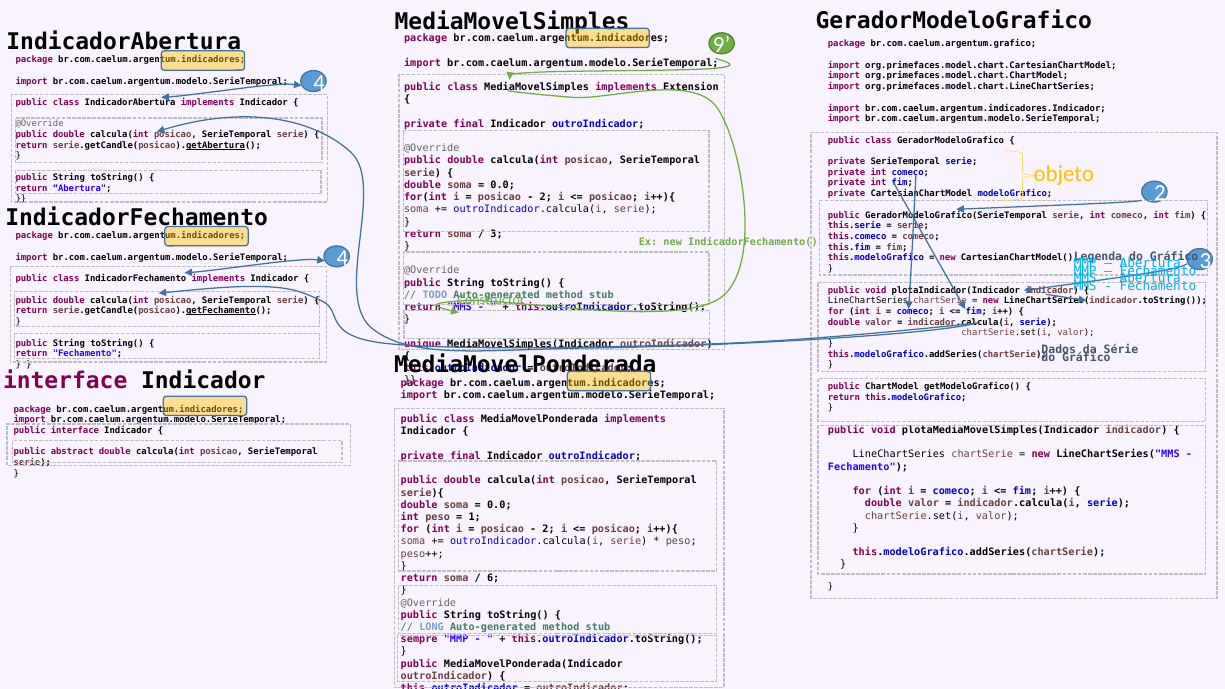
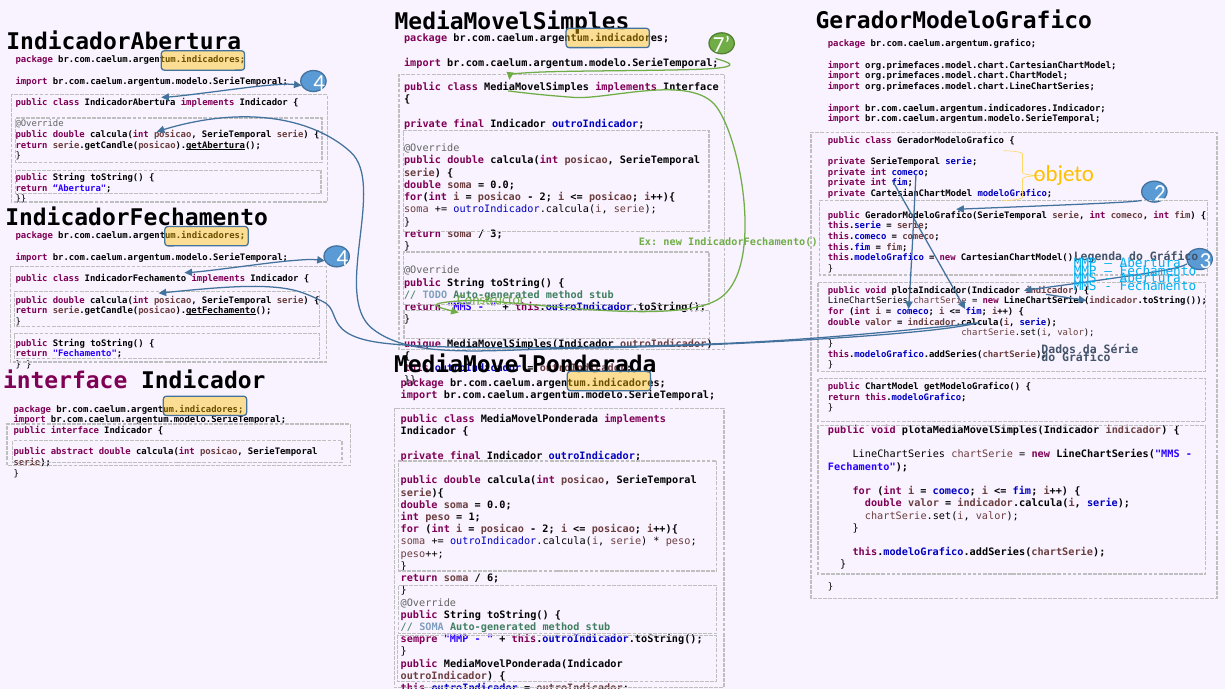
9: 9 -> 7
implements Extension: Extension -> Interface
LONG at (432, 627): LONG -> SOMA
